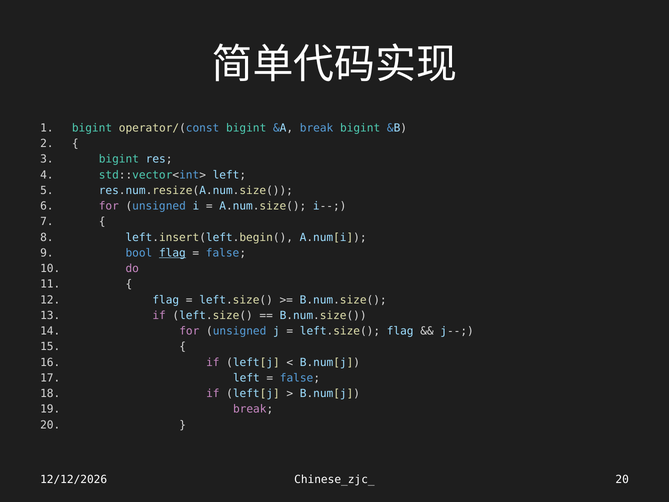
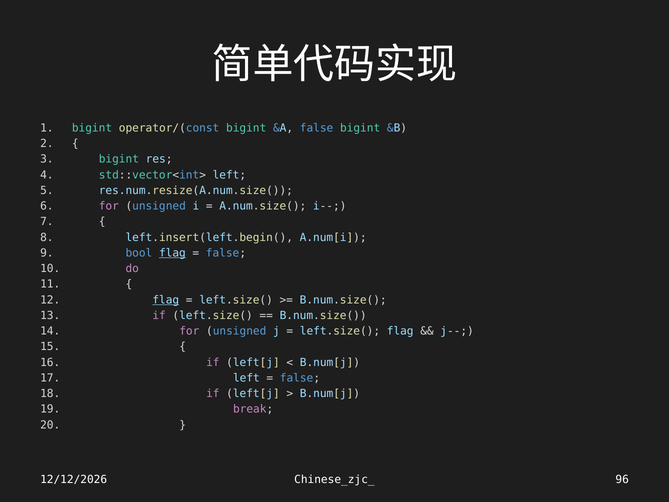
&A break: break -> false
flag at (166, 300) underline: none -> present
Chinese_zjc_ 20: 20 -> 96
